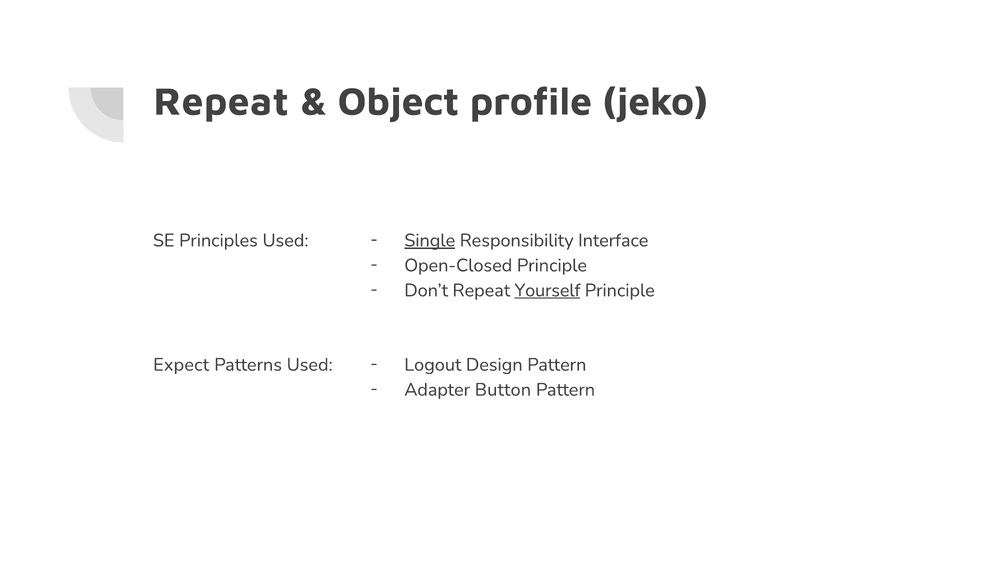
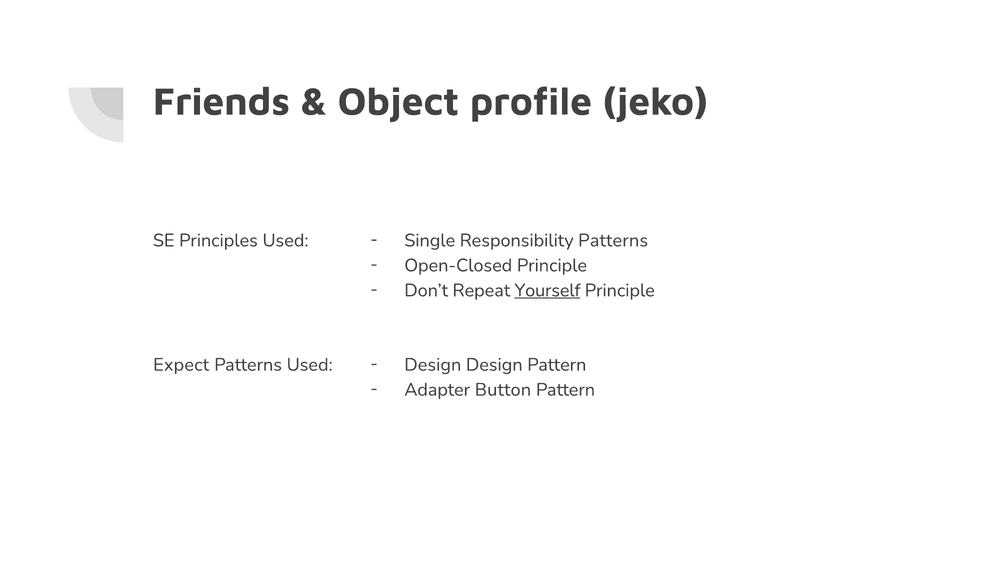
Repeat at (221, 102): Repeat -> Friends
Single underline: present -> none
Responsibility Interface: Interface -> Patterns
Logout at (433, 364): Logout -> Design
